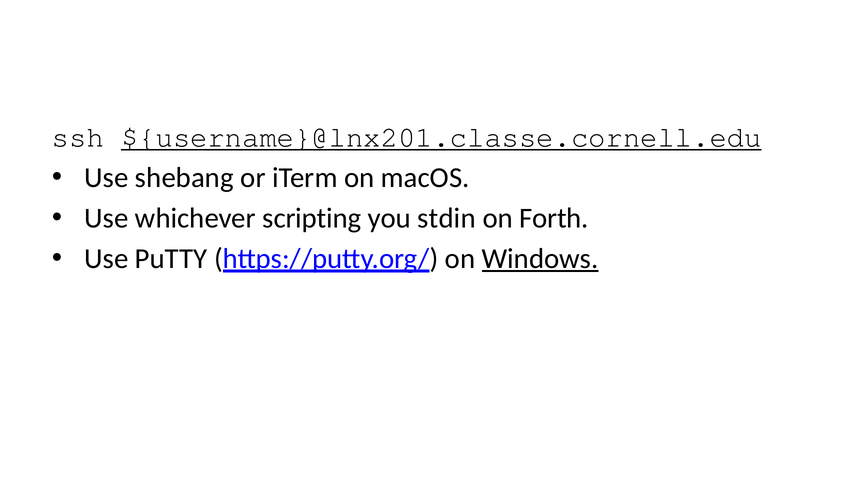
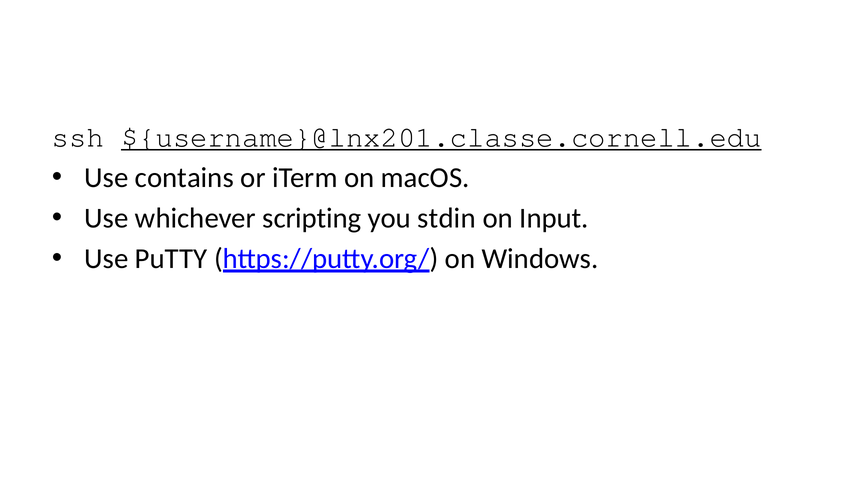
shebang: shebang -> contains
Forth: Forth -> Input
Windows underline: present -> none
